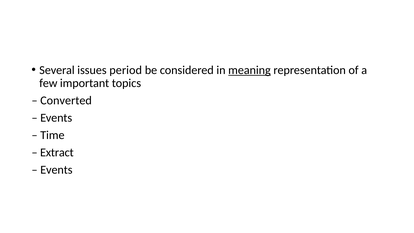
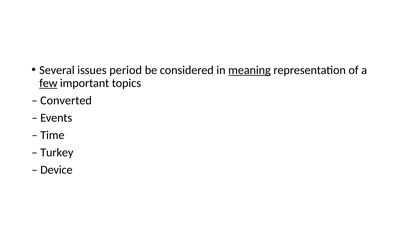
few underline: none -> present
Extract: Extract -> Turkey
Events at (56, 170): Events -> Device
